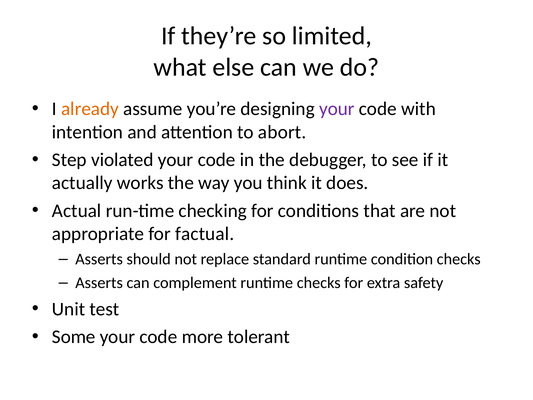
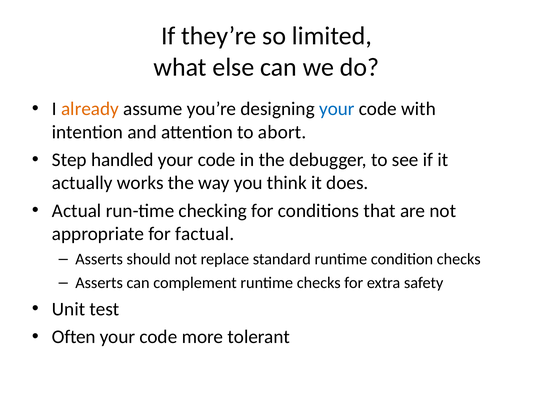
your at (337, 109) colour: purple -> blue
violated: violated -> handled
Some: Some -> Often
